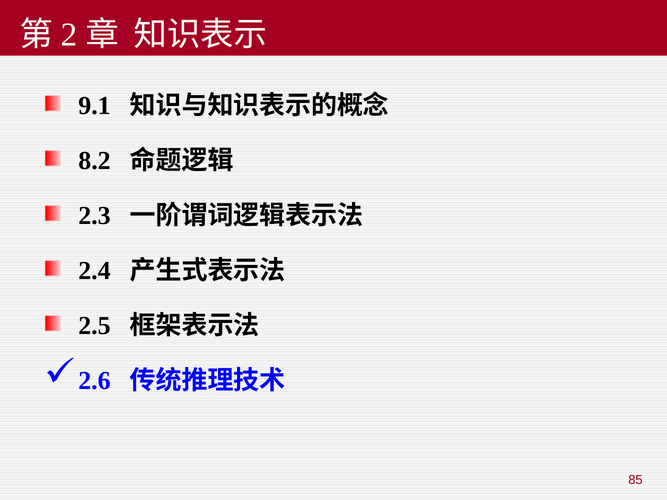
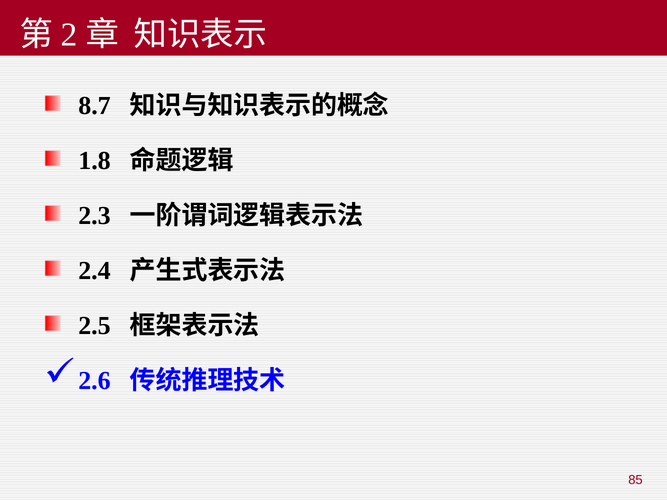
9.1: 9.1 -> 8.7
8.2: 8.2 -> 1.8
